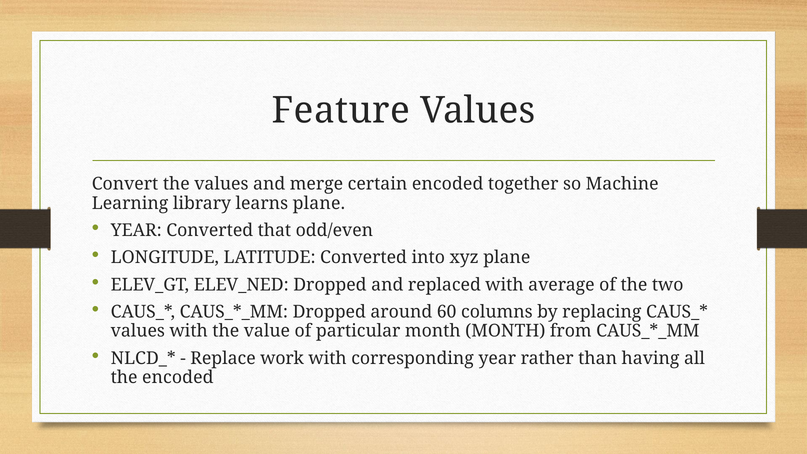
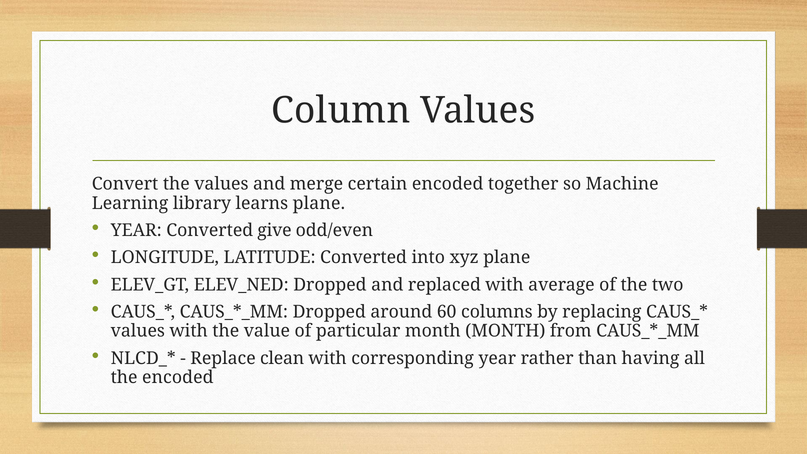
Feature: Feature -> Column
that: that -> give
work: work -> clean
